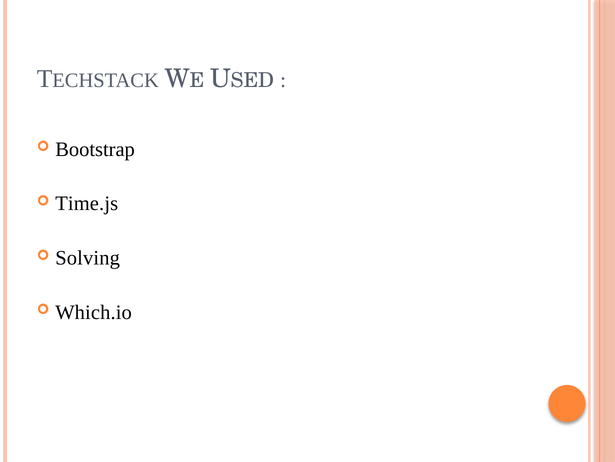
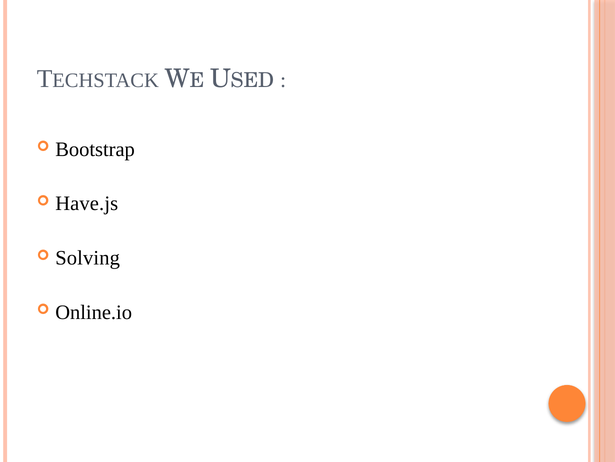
Time.js: Time.js -> Have.js
Which.io: Which.io -> Online.io
